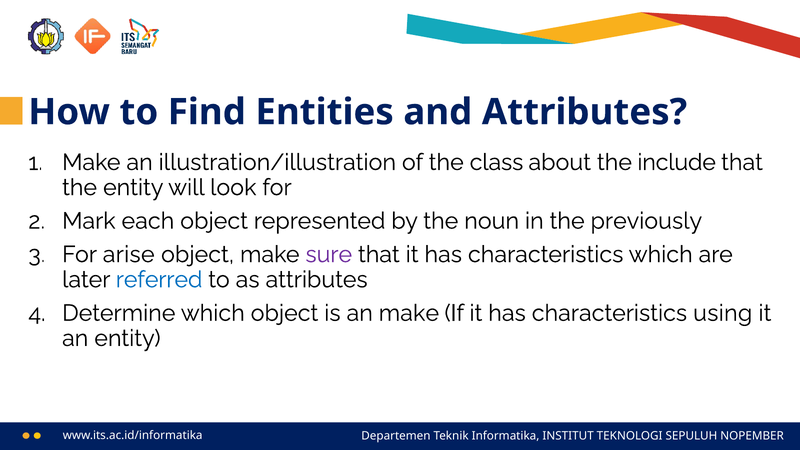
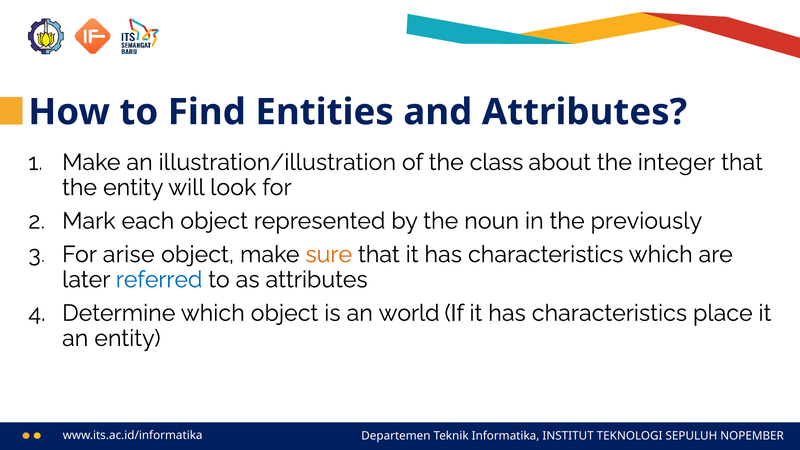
include: include -> integer
sure colour: purple -> orange
an make: make -> world
using: using -> place
